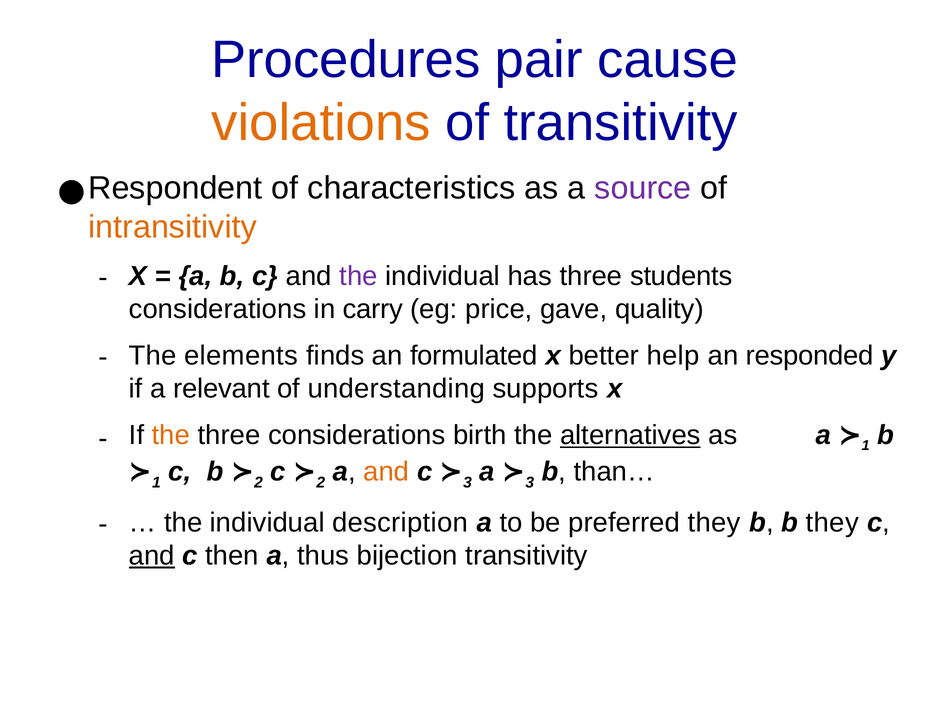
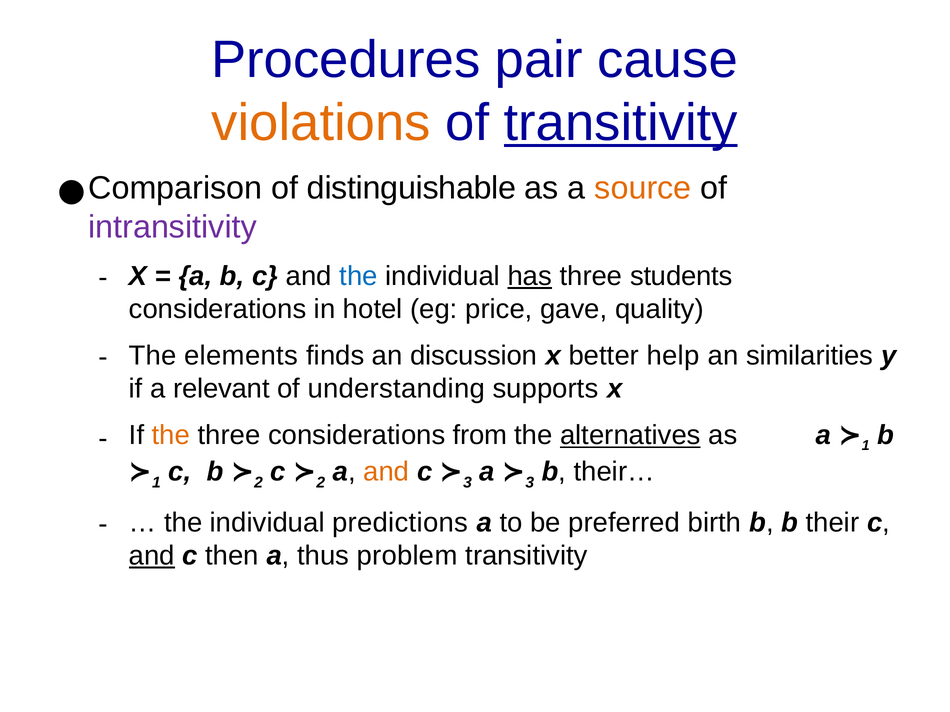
transitivity at (621, 123) underline: none -> present
Respondent: Respondent -> Comparison
characteristics: characteristics -> distinguishable
source colour: purple -> orange
intransitivity colour: orange -> purple
the at (359, 276) colour: purple -> blue
has underline: none -> present
carry: carry -> hotel
formulated: formulated -> discussion
responded: responded -> similarities
birth: birth -> from
than…: than… -> their…
description: description -> predictions
preferred they: they -> birth
b they: they -> their
bijection: bijection -> problem
